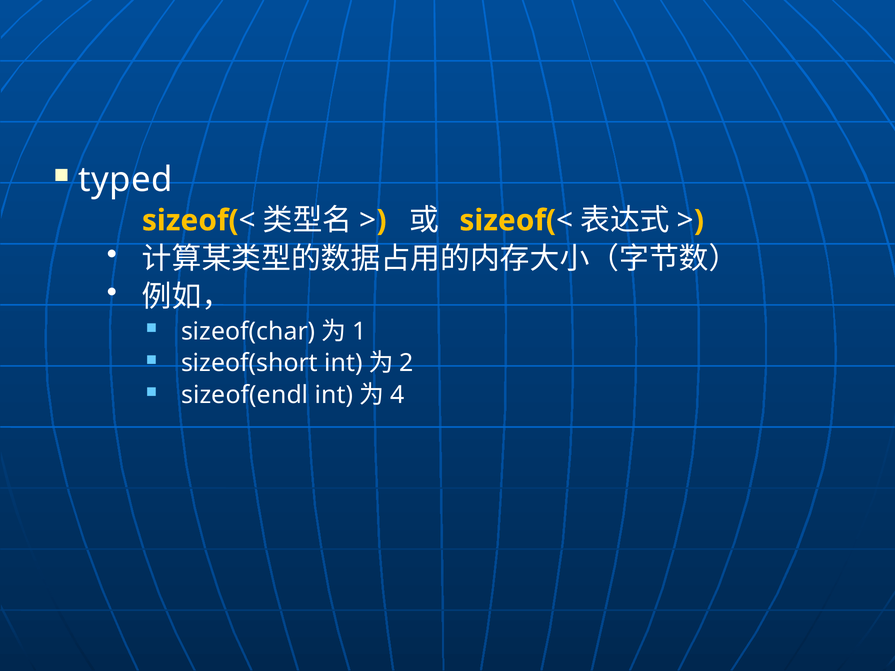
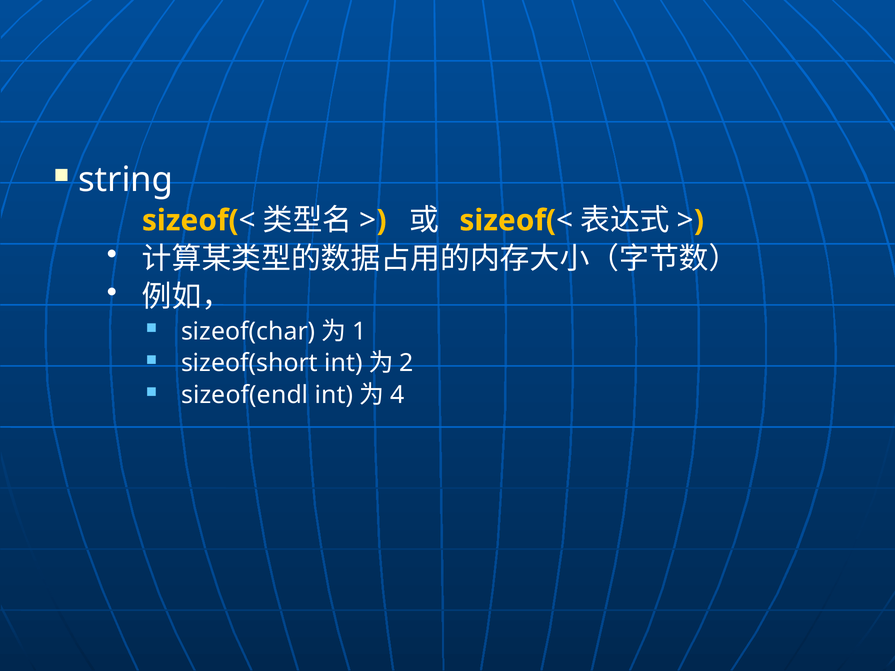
typed: typed -> string
